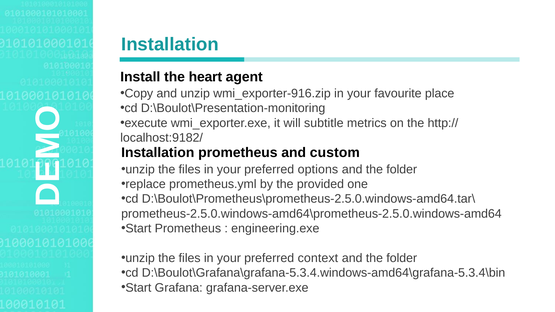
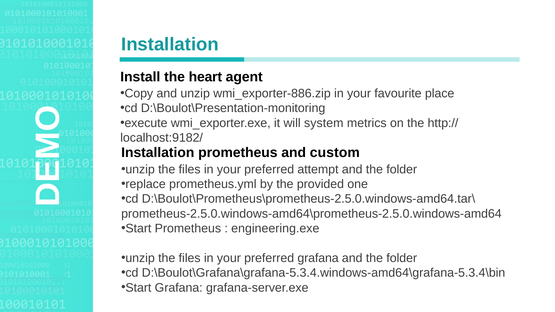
wmi_exporter-916.zip: wmi_exporter-916.zip -> wmi_exporter-886.zip
subtitle: subtitle -> system
options: options -> attempt
preferred context: context -> grafana
